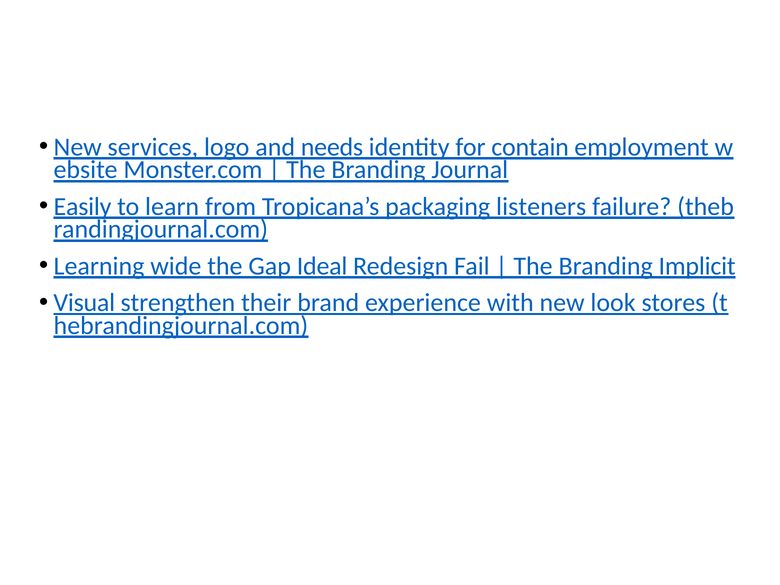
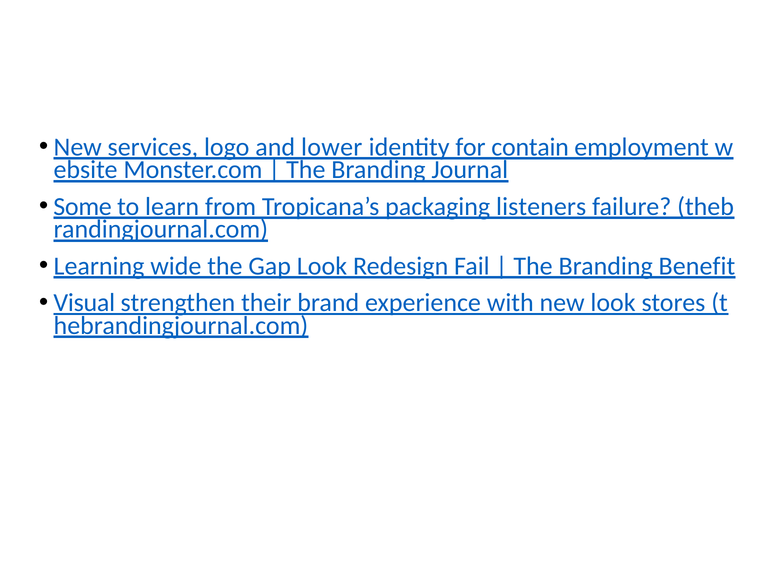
needs: needs -> lower
Easily: Easily -> Some
Gap Ideal: Ideal -> Look
Implicit: Implicit -> Benefit
